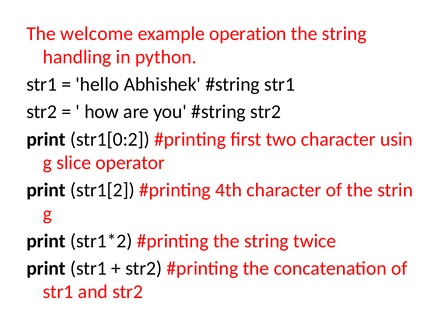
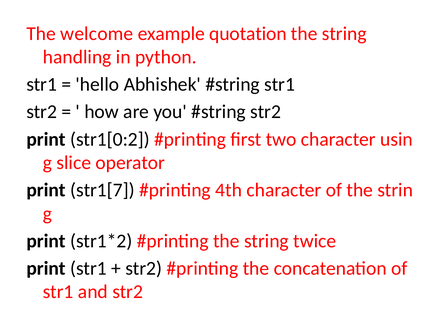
operation: operation -> quotation
str1[2: str1[2 -> str1[7
